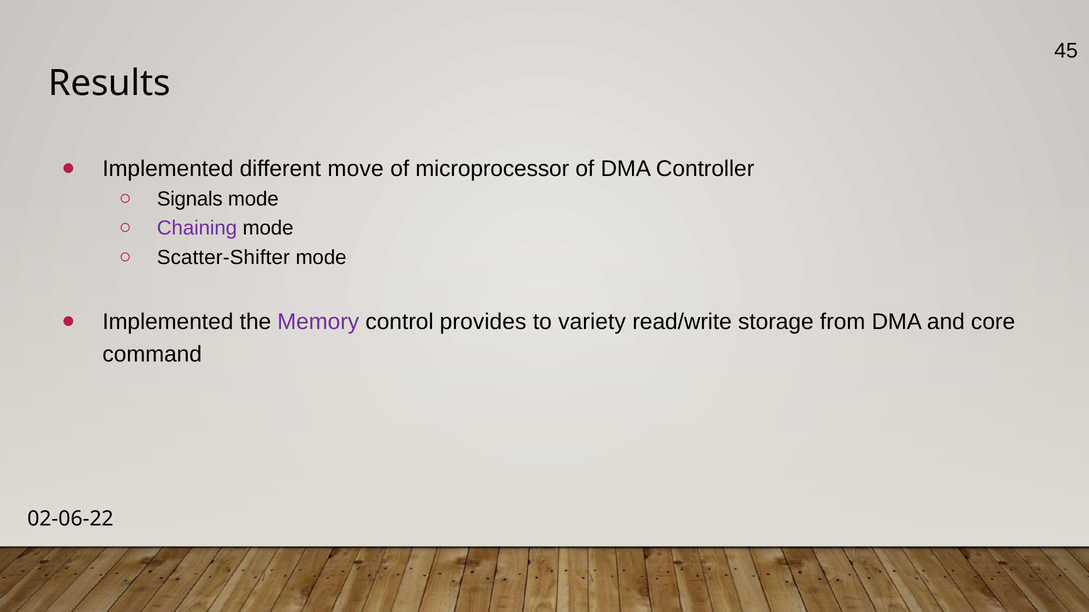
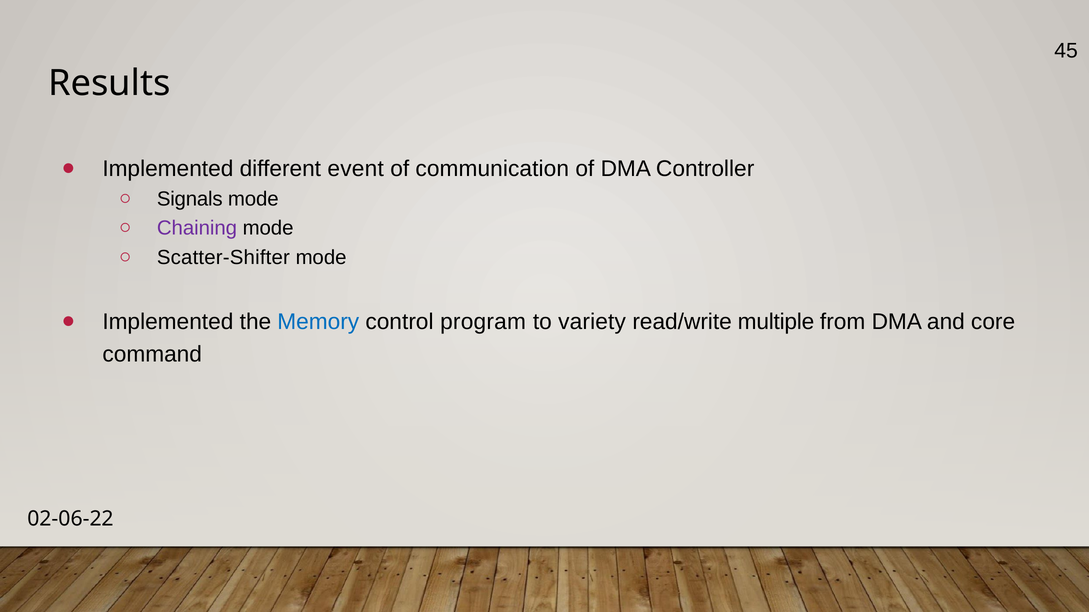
move: move -> event
microprocessor: microprocessor -> communication
Memory colour: purple -> blue
provides: provides -> program
storage: storage -> multiple
